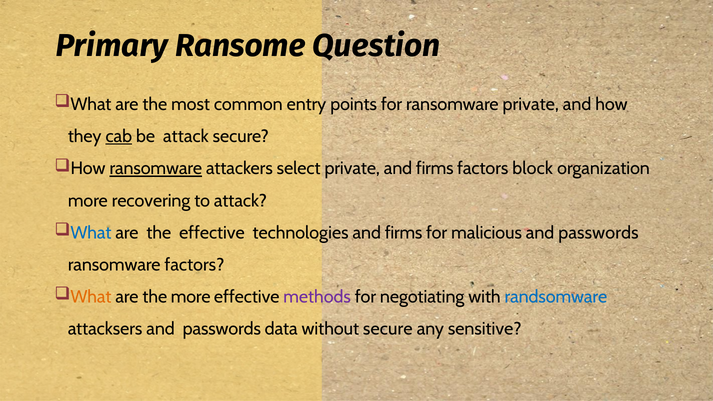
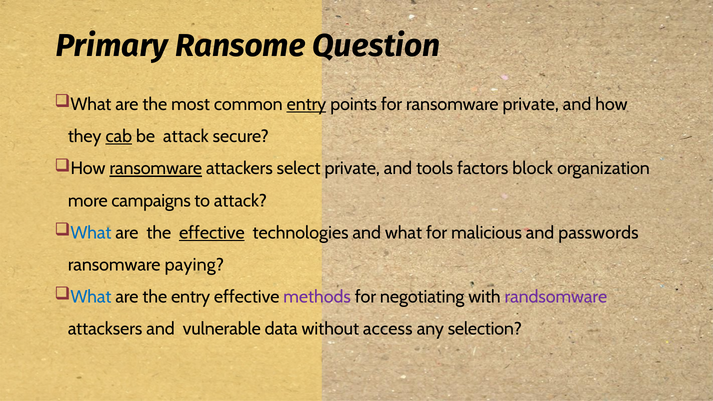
entry at (306, 104) underline: none -> present
firms at (435, 169): firms -> tools
recovering: recovering -> campaigns
effective at (212, 233) underline: none -> present
technologies and firms: firms -> what
ransomware factors: factors -> paying
What at (91, 297) colour: orange -> blue
the more: more -> entry
randsomware colour: blue -> purple
attacksers and passwords: passwords -> vulnerable
without secure: secure -> access
sensitive: sensitive -> selection
